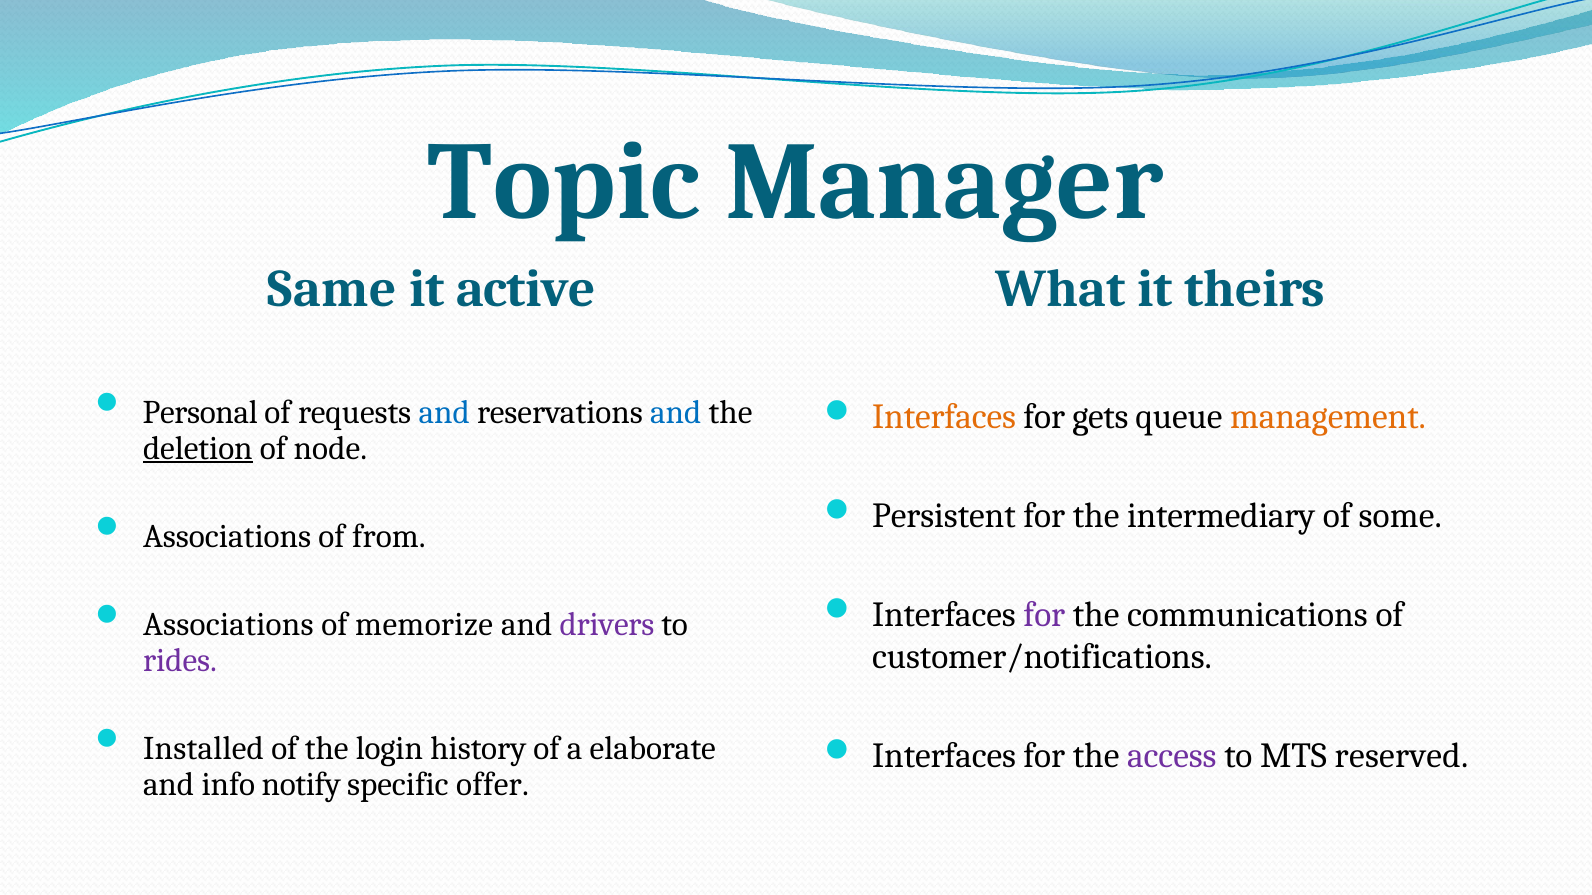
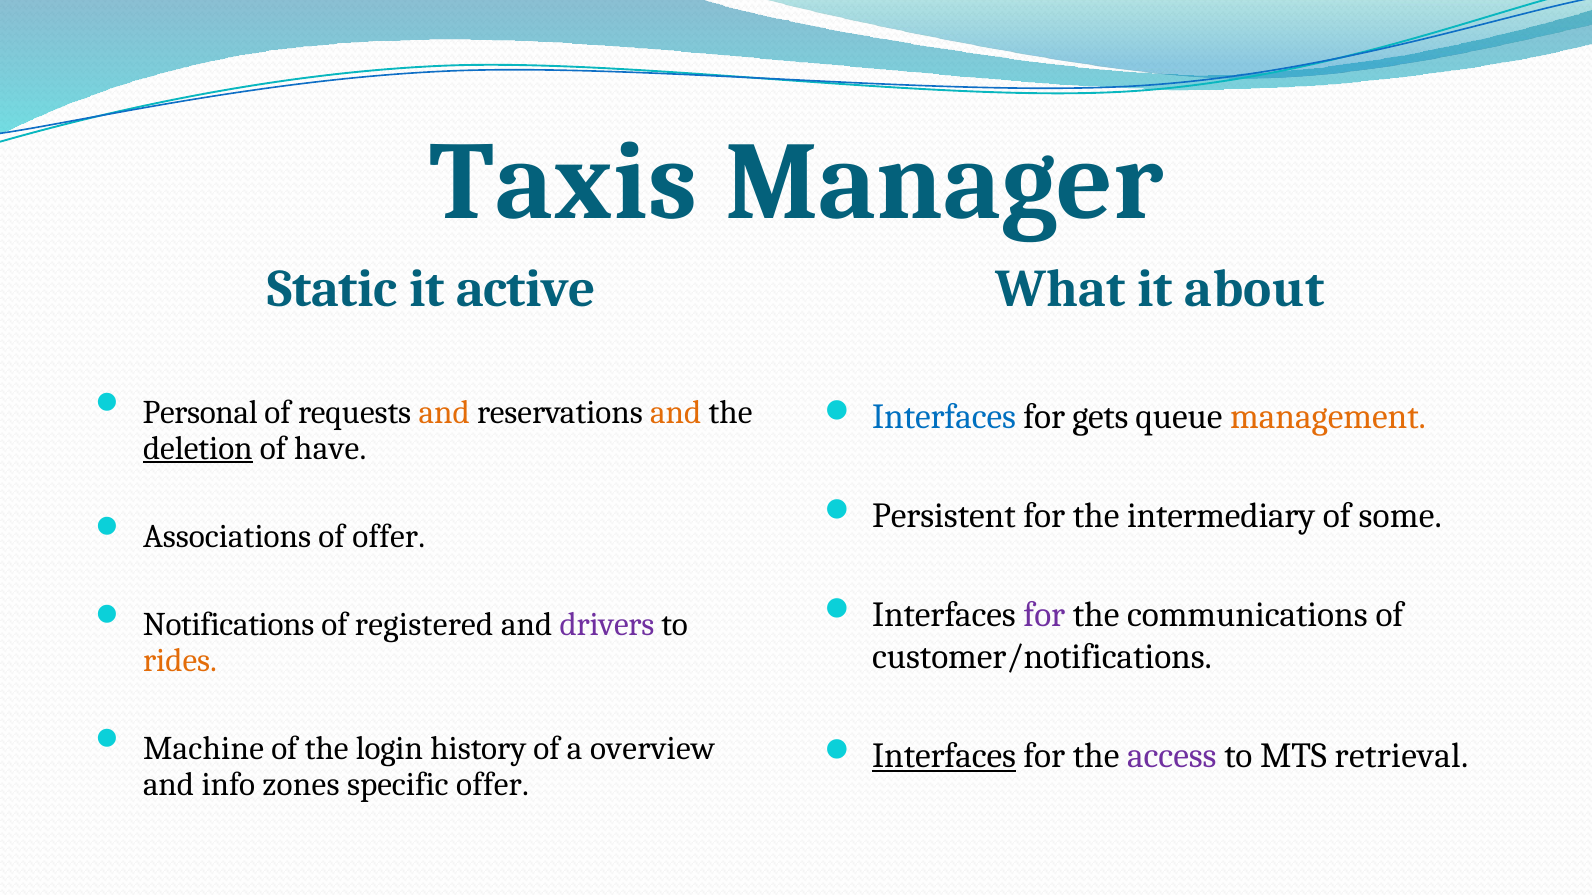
Topic: Topic -> Taxis
Same: Same -> Static
theirs: theirs -> about
and at (444, 413) colour: blue -> orange
and at (676, 413) colour: blue -> orange
Interfaces at (944, 417) colour: orange -> blue
node: node -> have
of from: from -> offer
Associations at (228, 625): Associations -> Notifications
memorize: memorize -> registered
rides colour: purple -> orange
Installed: Installed -> Machine
elaborate: elaborate -> overview
Interfaces at (944, 756) underline: none -> present
reserved: reserved -> retrieval
notify: notify -> zones
